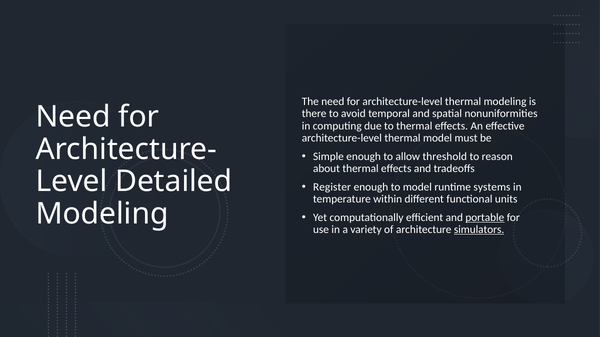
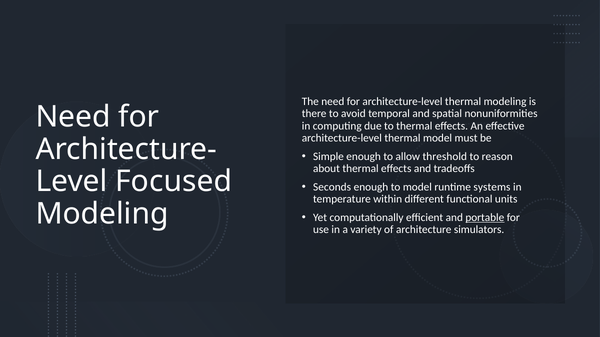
Detailed: Detailed -> Focused
Register: Register -> Seconds
simulators underline: present -> none
